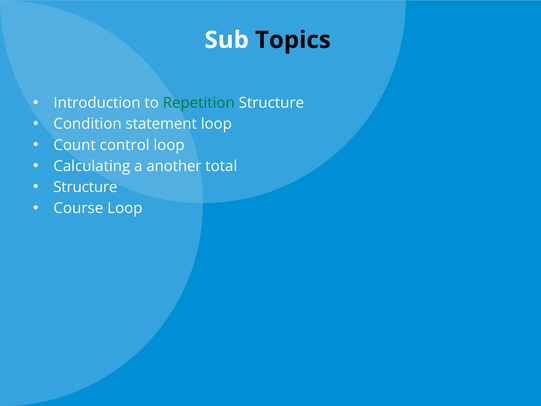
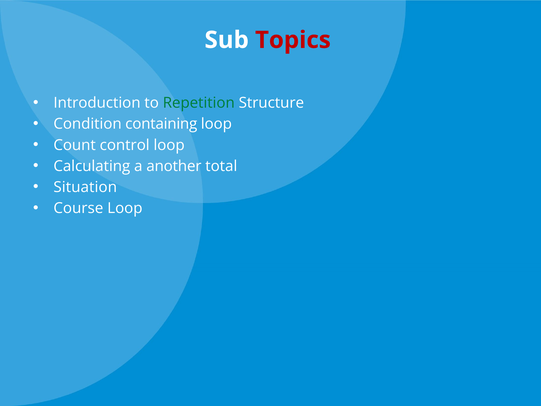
Topics colour: black -> red
statement: statement -> containing
Structure at (85, 187): Structure -> Situation
